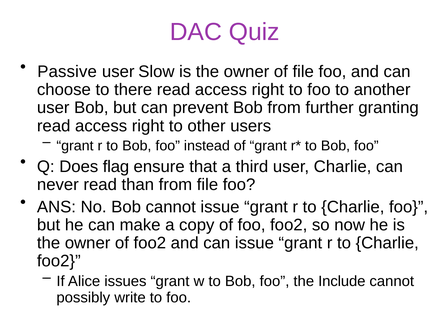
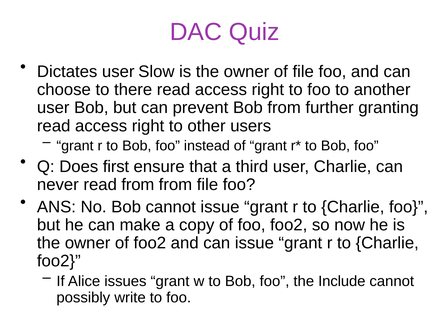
Passive: Passive -> Dictates
flag: flag -> first
read than: than -> from
